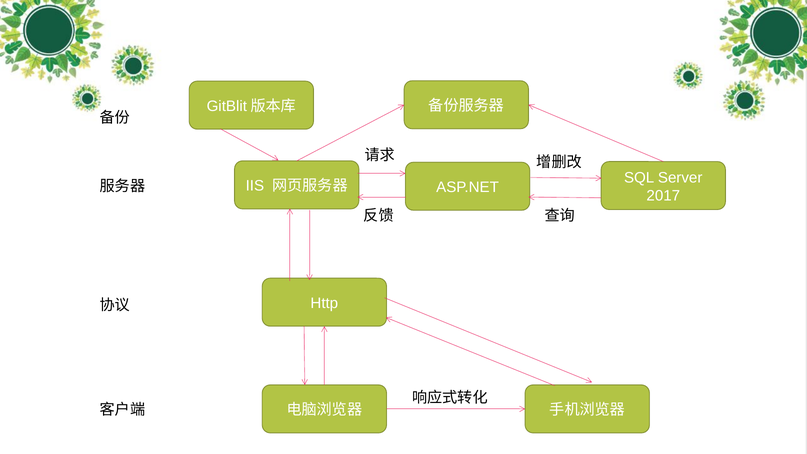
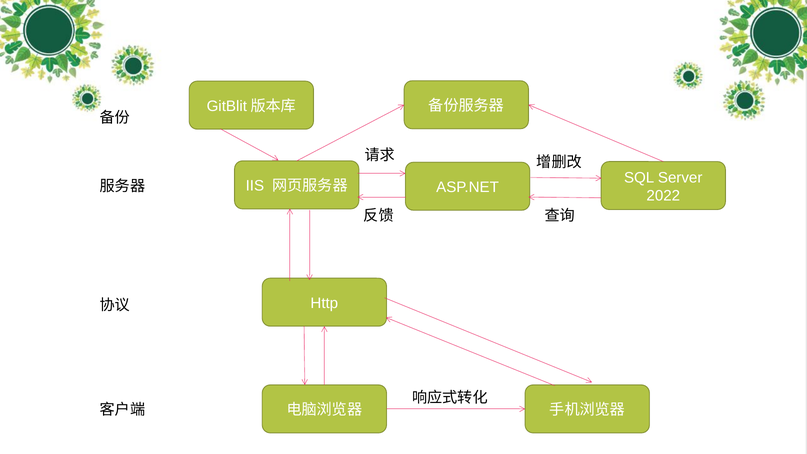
2017: 2017 -> 2022
